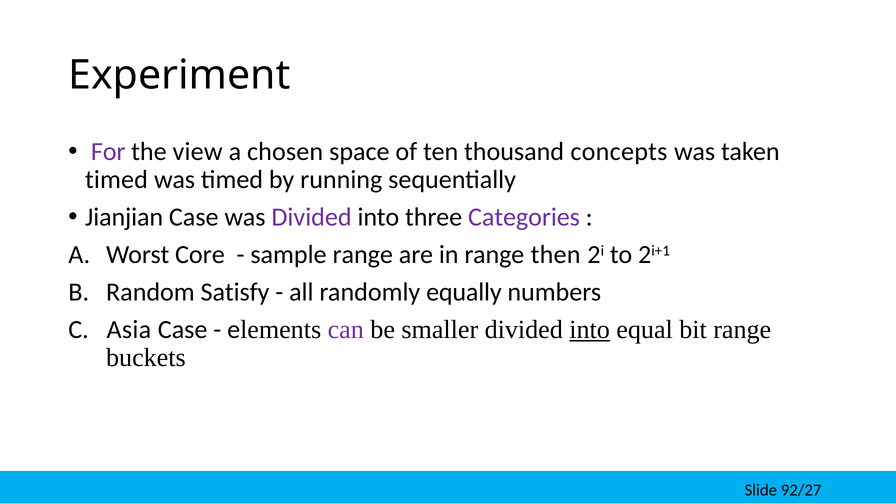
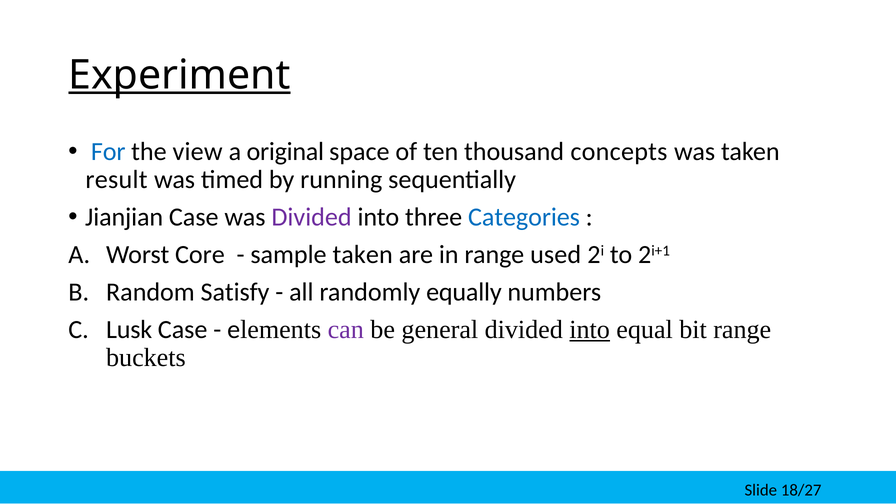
Experiment underline: none -> present
For colour: purple -> blue
chosen: chosen -> original
timed at (117, 180): timed -> result
Categories colour: purple -> blue
sample range: range -> taken
then: then -> used
Asia: Asia -> Lusk
smaller: smaller -> general
92/27: 92/27 -> 18/27
